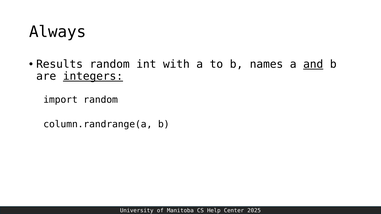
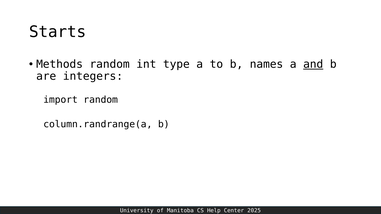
Always: Always -> Starts
Results: Results -> Methods
with: with -> type
integers underline: present -> none
